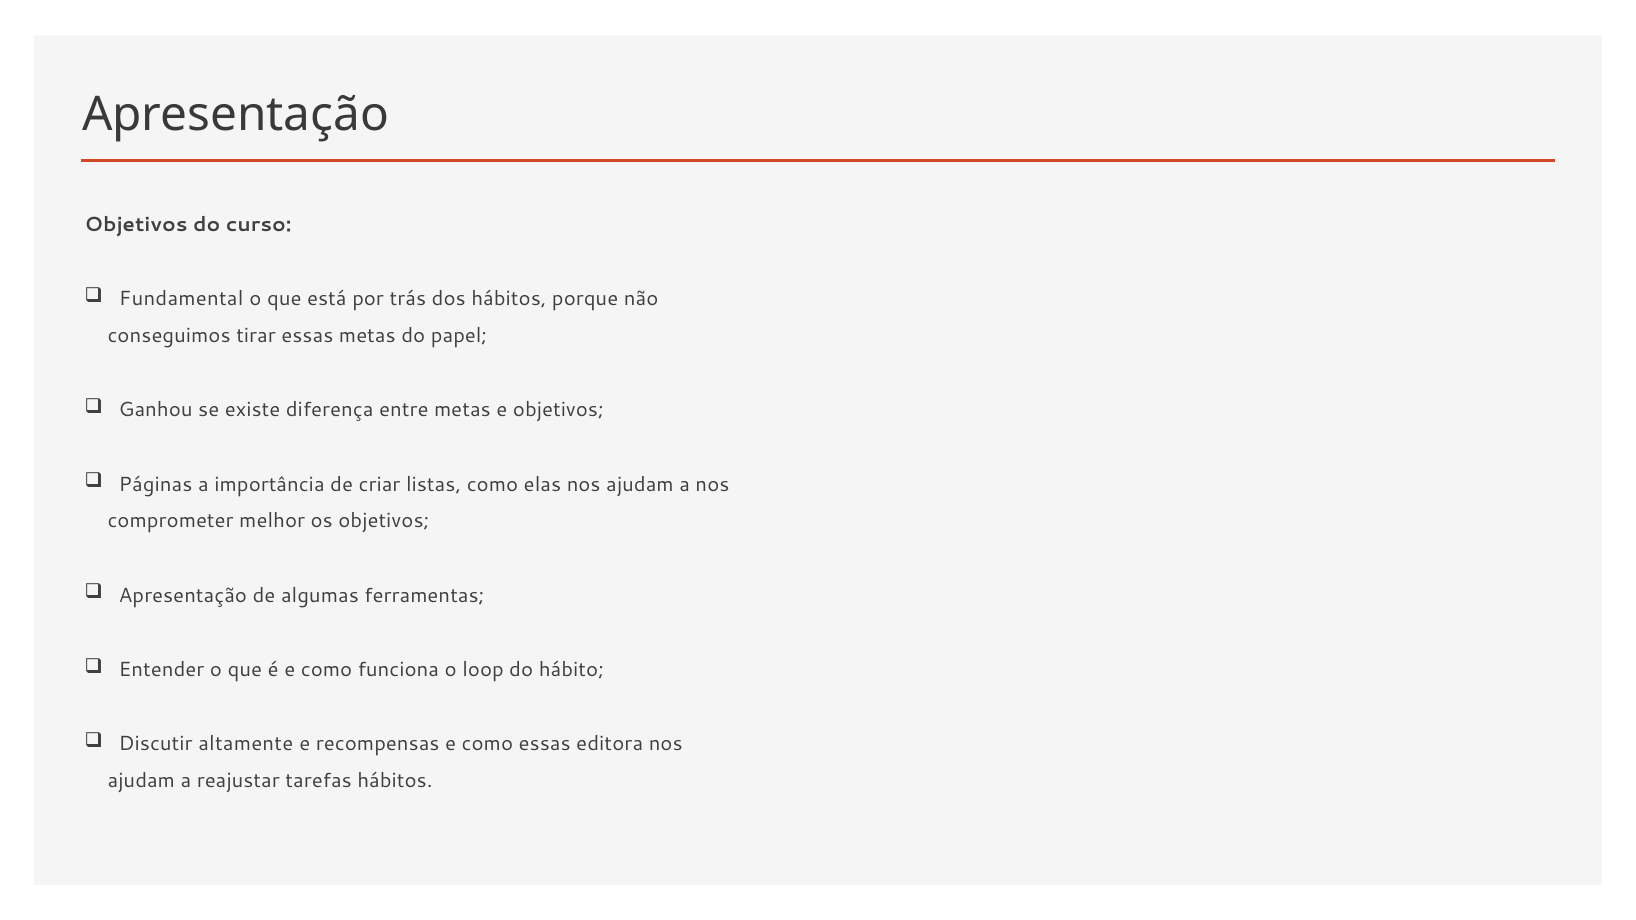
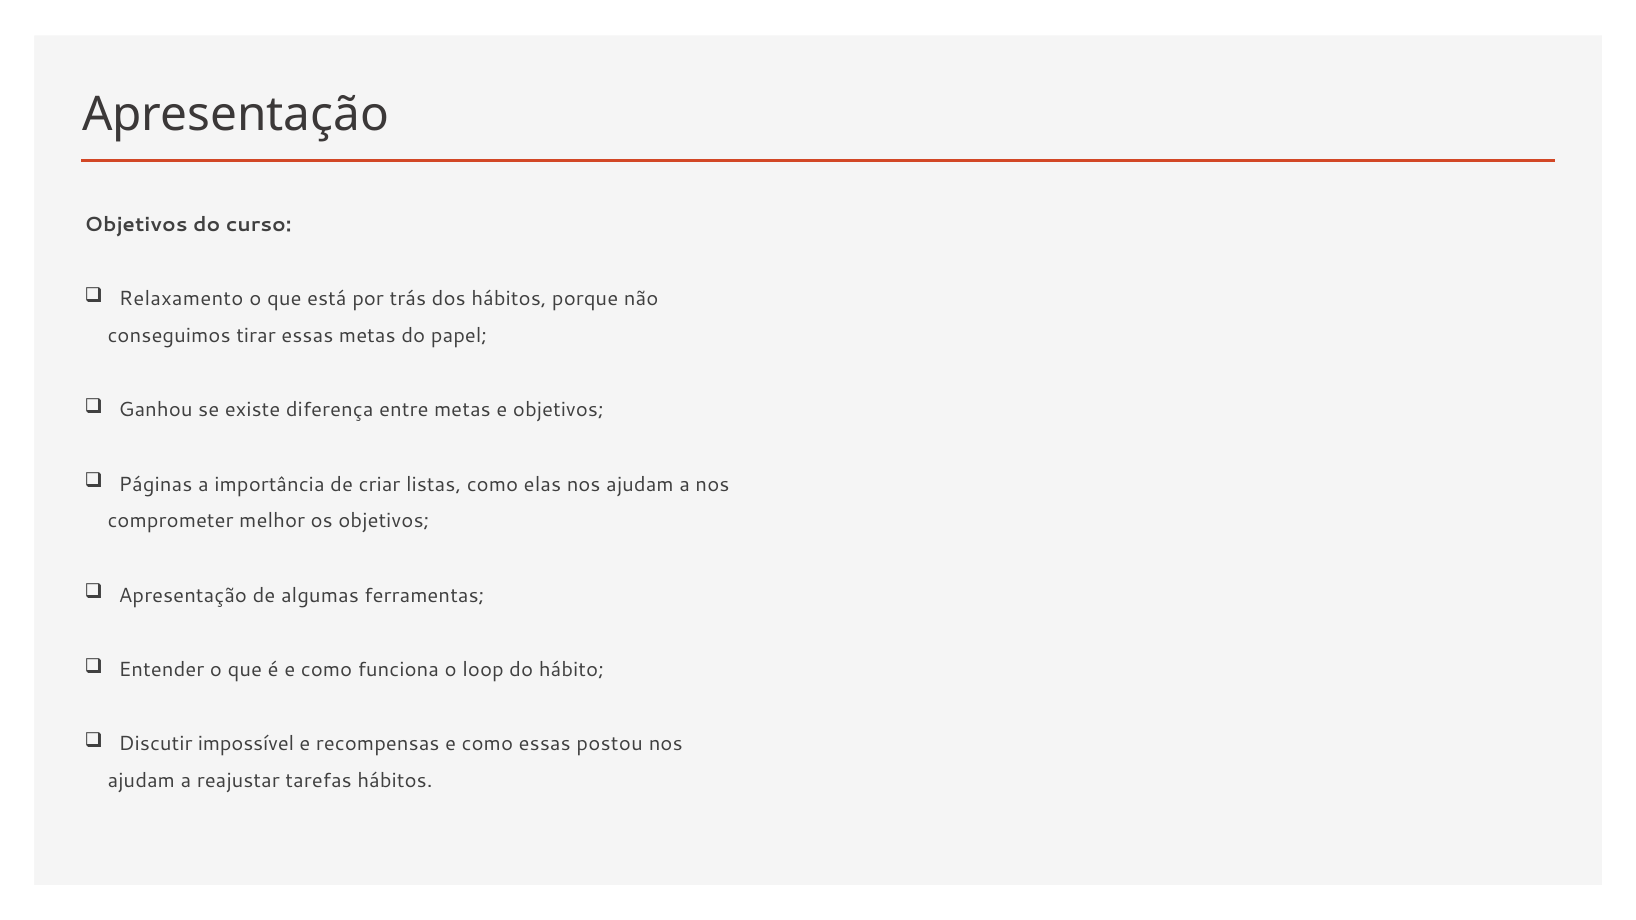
Fundamental: Fundamental -> Relaxamento
altamente: altamente -> impossível
editora: editora -> postou
